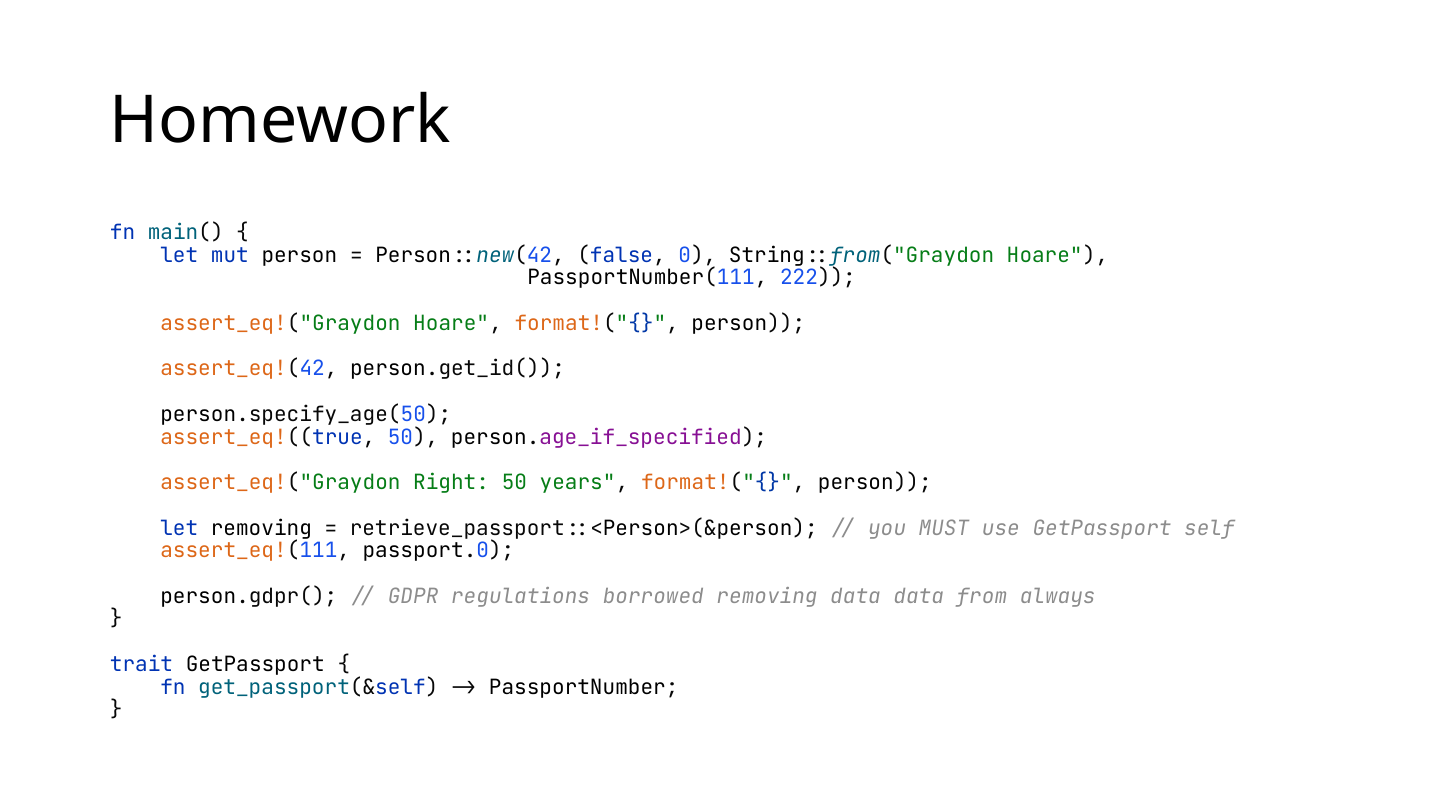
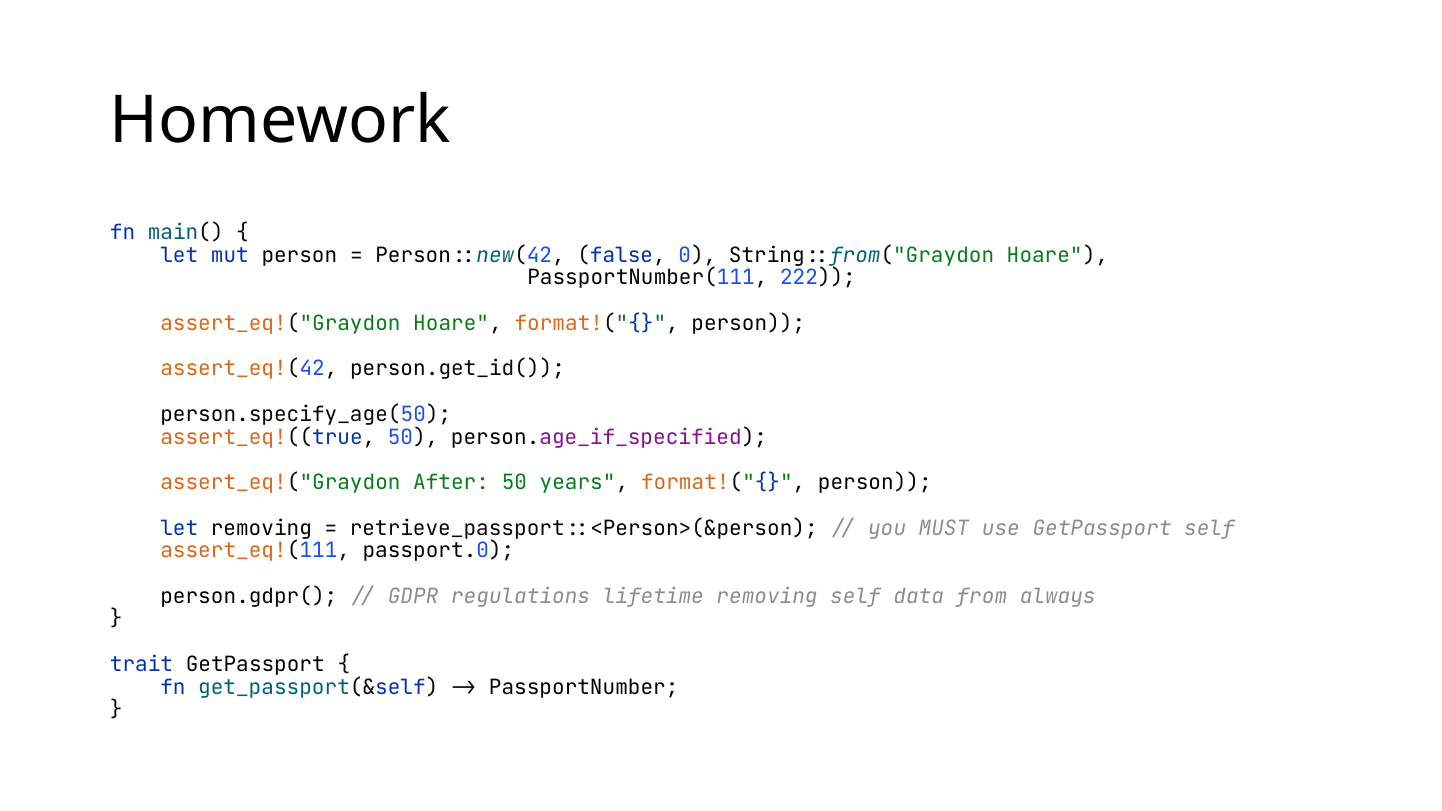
Right: Right -> After
borrowed: borrowed -> lifetime
removing data: data -> self
